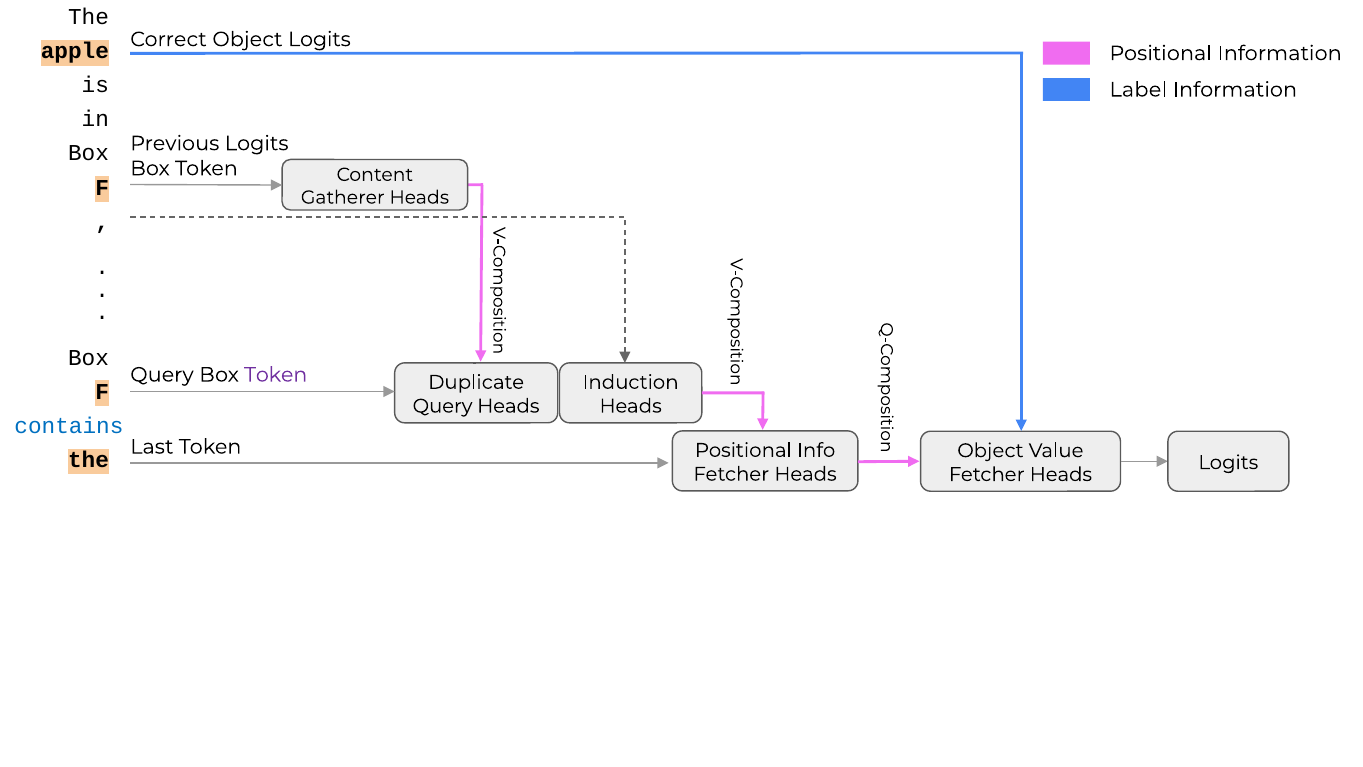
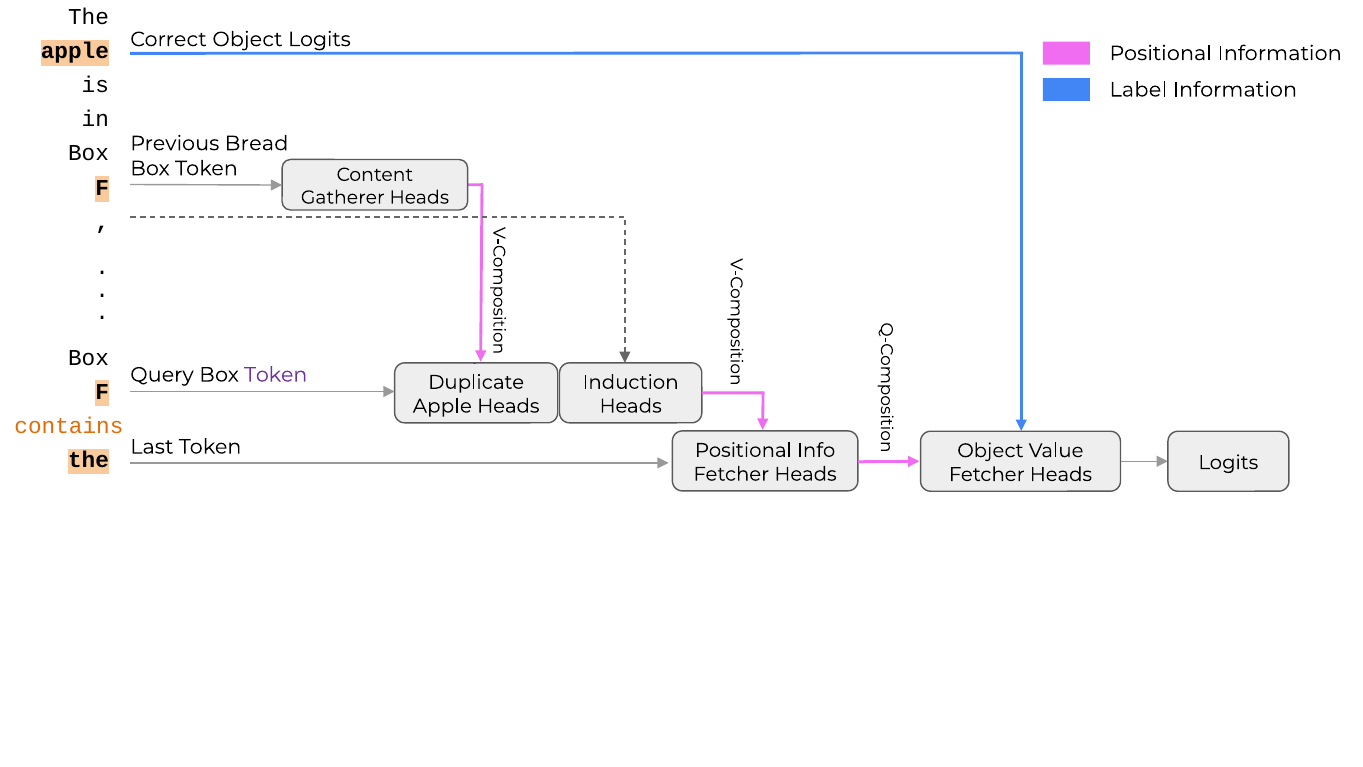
Previous Logits: Logits -> Bread
Query at (442, 406): Query -> Apple
contains colour: blue -> orange
